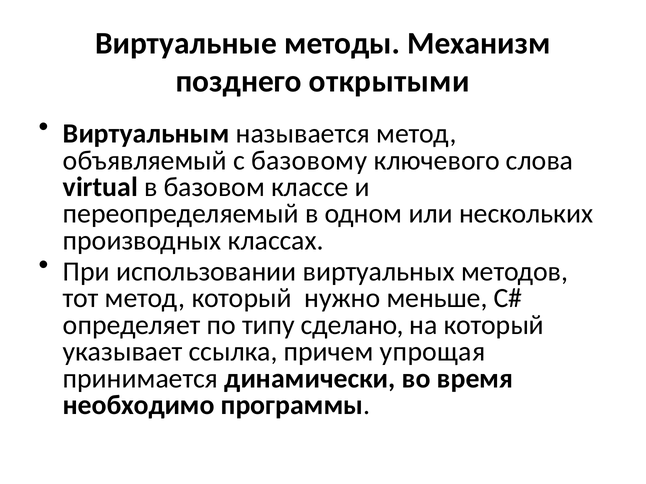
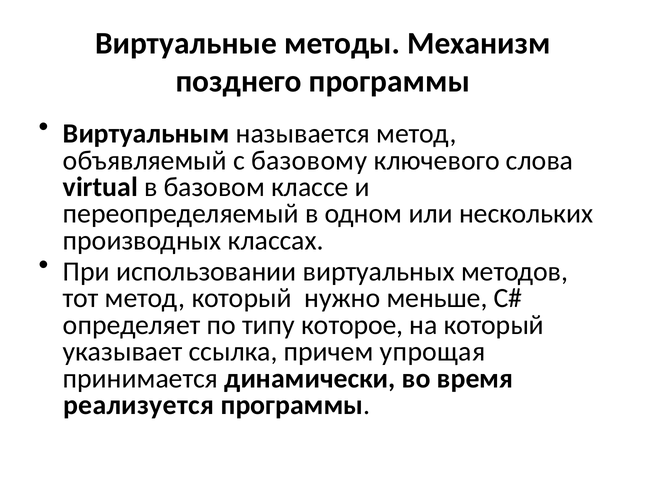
позднего открытыми: открытыми -> программы
сделано: сделано -> которое
необходимо: необходимо -> реализуется
